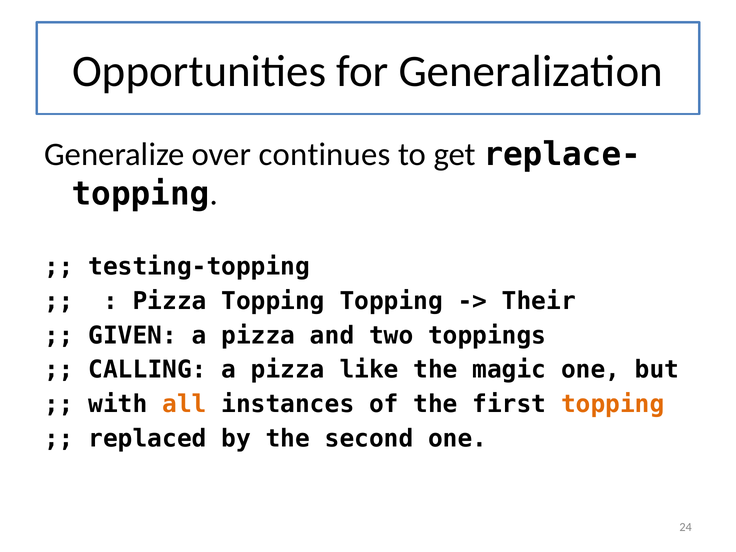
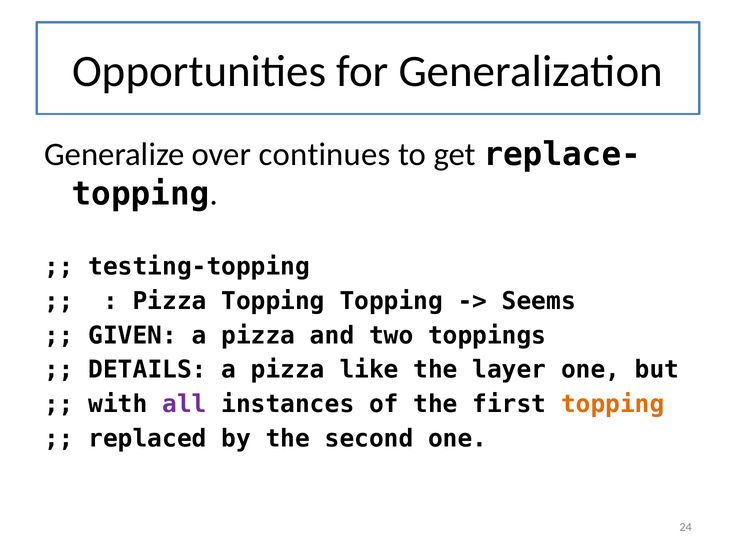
Their: Their -> Seems
CALLING: CALLING -> DETAILS
magic: magic -> layer
all colour: orange -> purple
